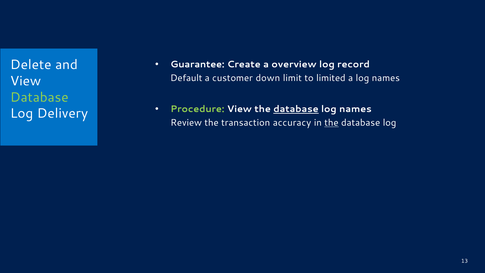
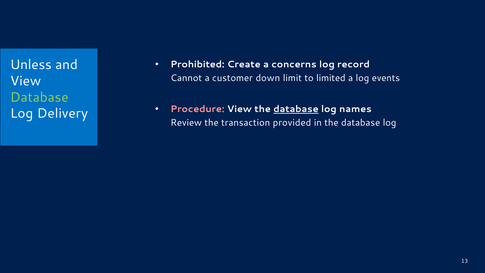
Guarantee: Guarantee -> Prohibited
overview: overview -> concerns
Delete: Delete -> Unless
Default: Default -> Cannot
a log names: names -> events
Procedure colour: light green -> pink
accuracy: accuracy -> provided
the at (331, 123) underline: present -> none
